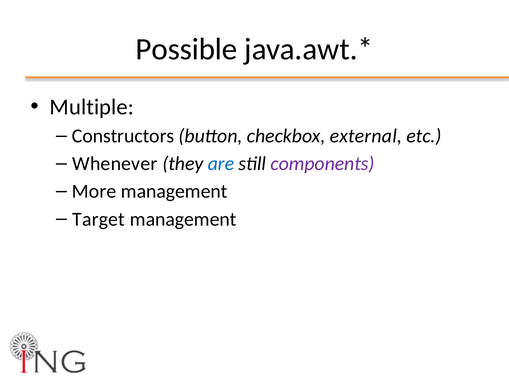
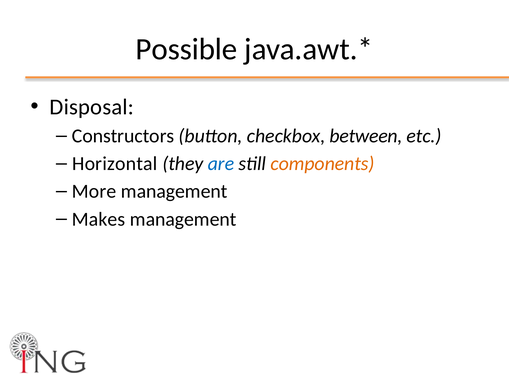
Multiple: Multiple -> Disposal
external: external -> between
Whenever: Whenever -> Horizontal
components colour: purple -> orange
Target: Target -> Makes
